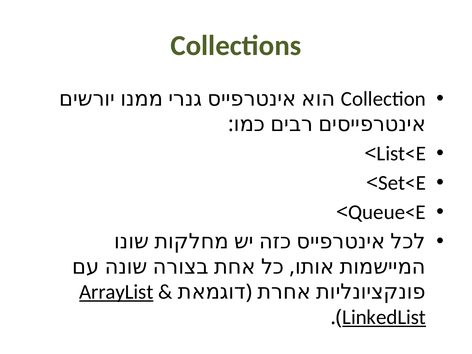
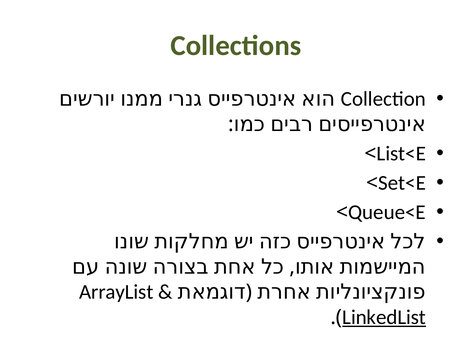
ArrayList underline: present -> none
